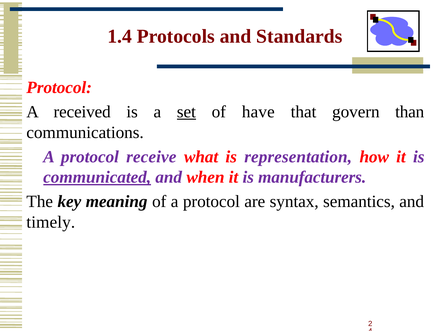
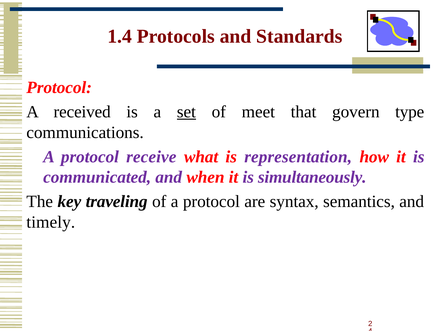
have: have -> meet
than: than -> type
communicated underline: present -> none
manufacturers: manufacturers -> simultaneously
meaning: meaning -> traveling
